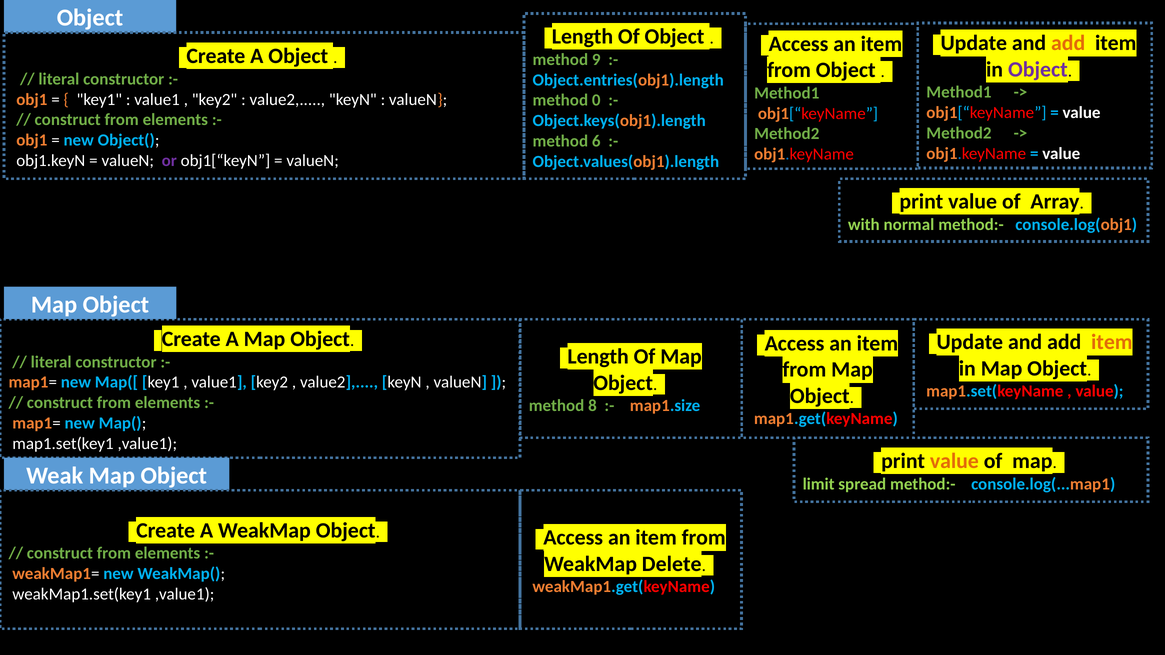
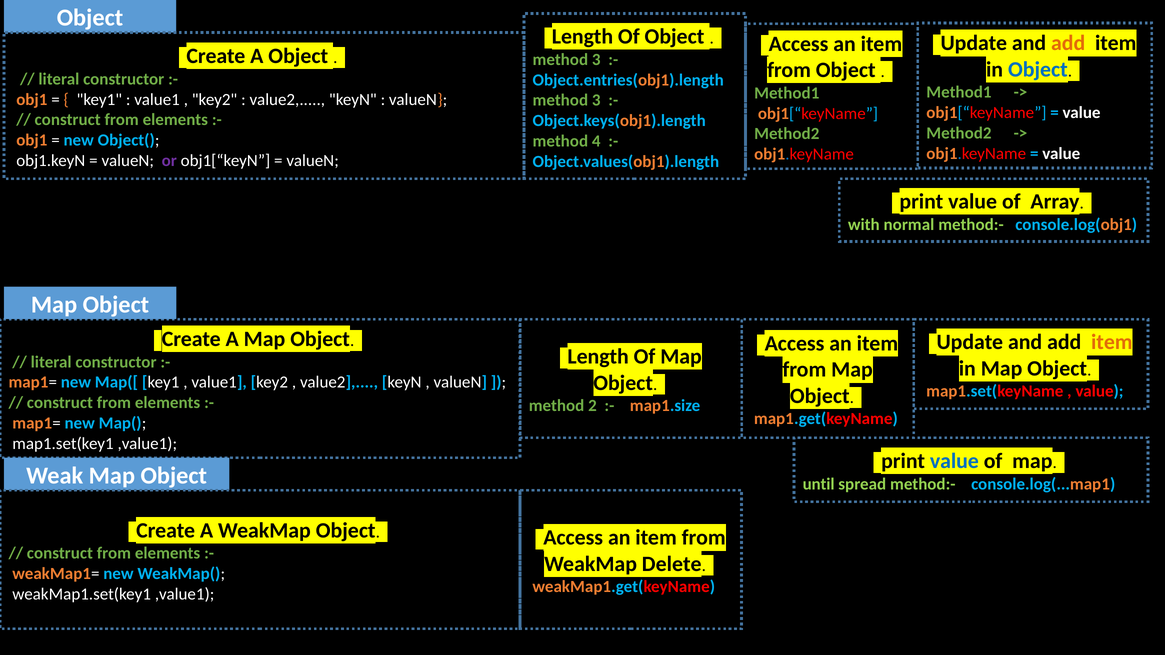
9 at (596, 60): 9 -> 3
Object at (1038, 69) colour: purple -> blue
0 at (596, 100): 0 -> 3
6: 6 -> 4
8: 8 -> 2
value at (954, 461) colour: orange -> blue
limit: limit -> until
